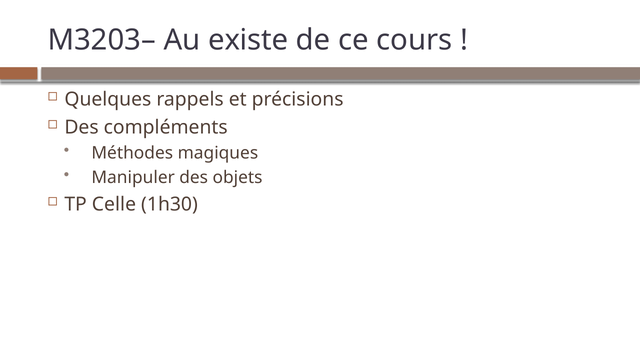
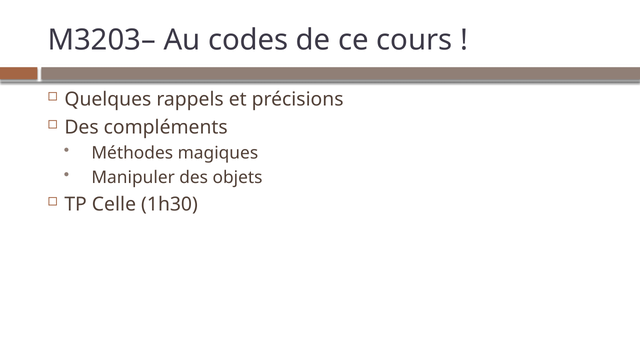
existe: existe -> codes
